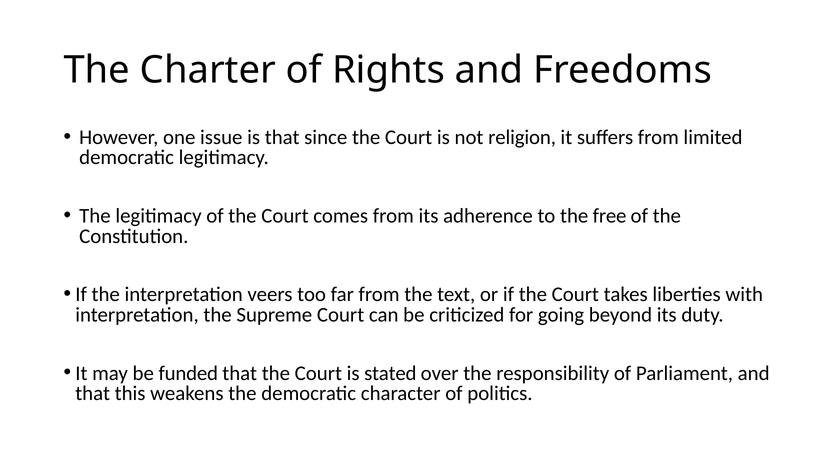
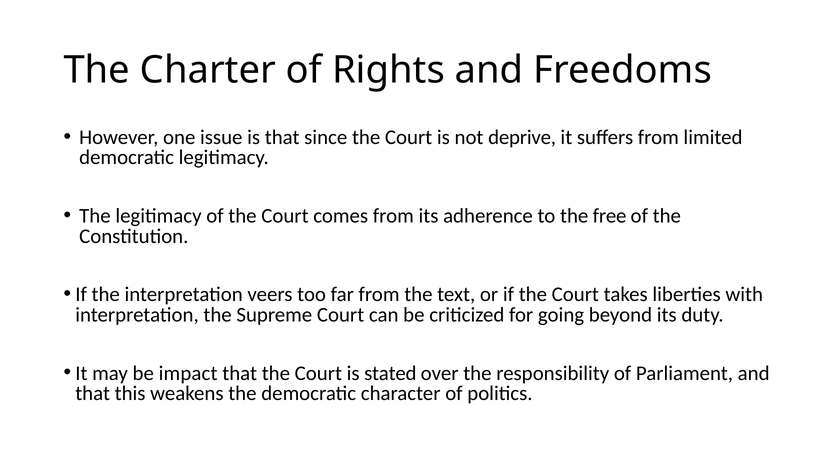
religion: religion -> deprive
funded: funded -> impact
